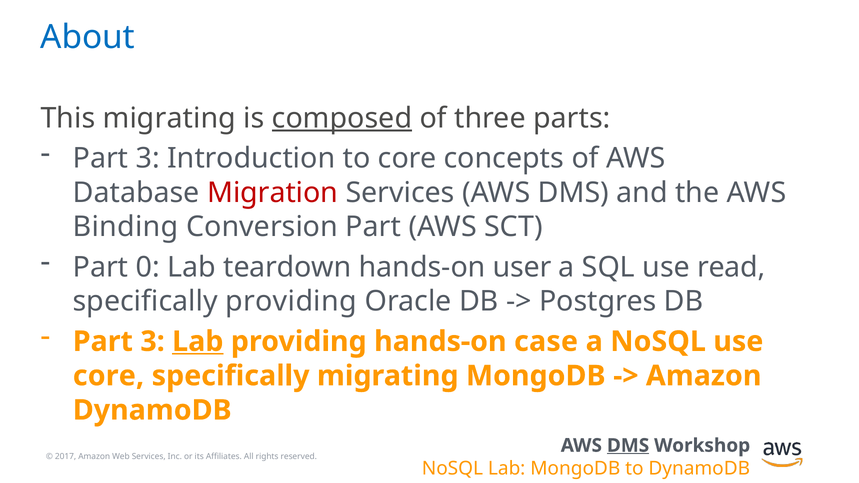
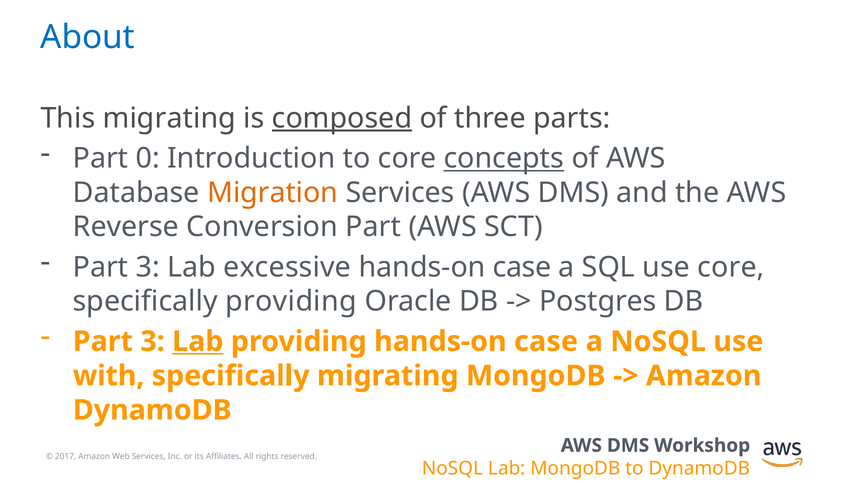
3 at (148, 158): 3 -> 0
concepts underline: none -> present
Migration colour: red -> orange
Binding: Binding -> Reverse
0 at (148, 267): 0 -> 3
teardown: teardown -> excessive
user at (522, 267): user -> case
use read: read -> core
core at (108, 376): core -> with
DMS at (628, 446) underline: present -> none
